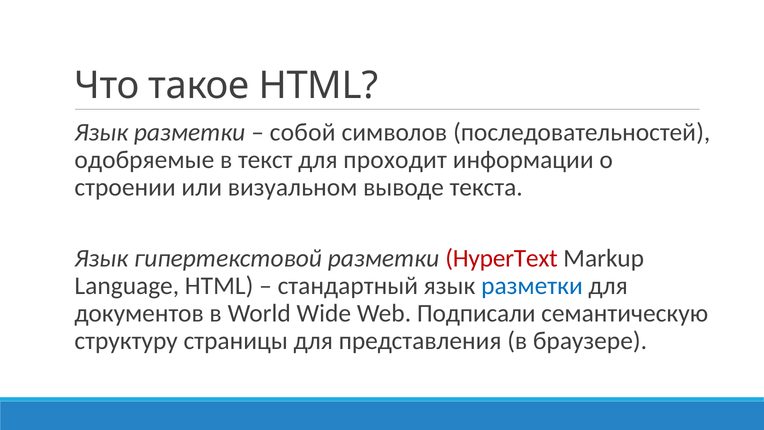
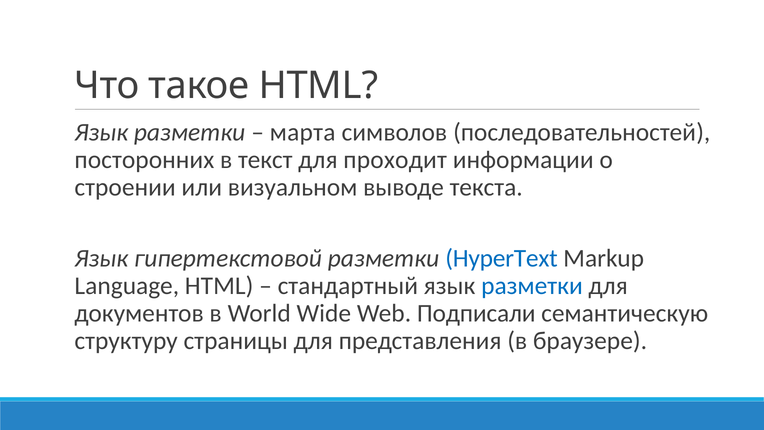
собой: собой -> марта
одобряемые: одобряемые -> посторонних
HyperText colour: red -> blue
